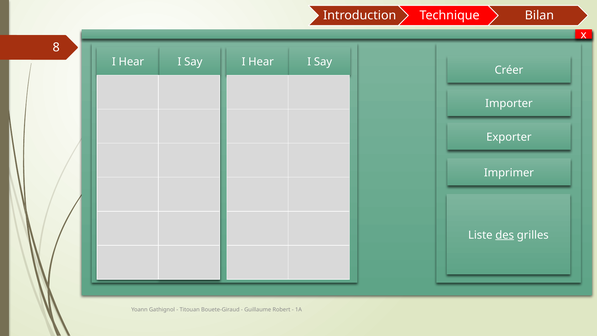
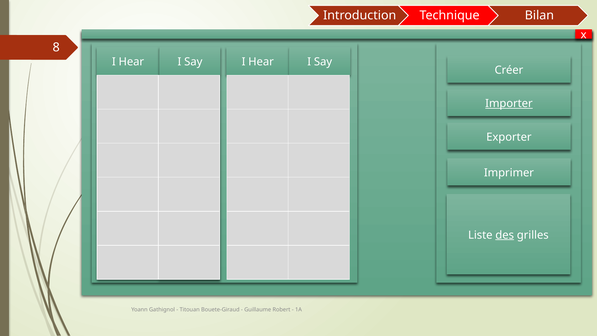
Importer underline: none -> present
